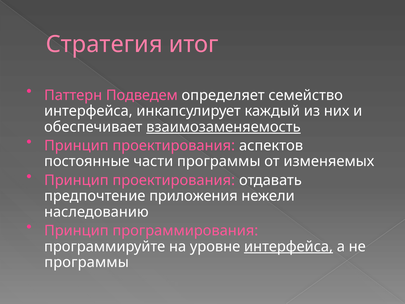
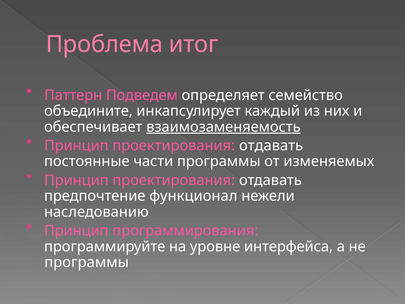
Стратегия: Стратегия -> Проблема
интерфейса at (88, 111): интерфейса -> объедините
аспектов at (271, 146): аспектов -> отдавать
приложения: приложения -> функционал
интерфейса at (289, 246) underline: present -> none
